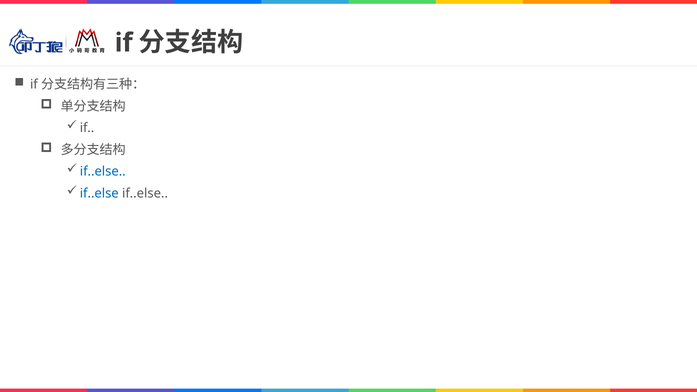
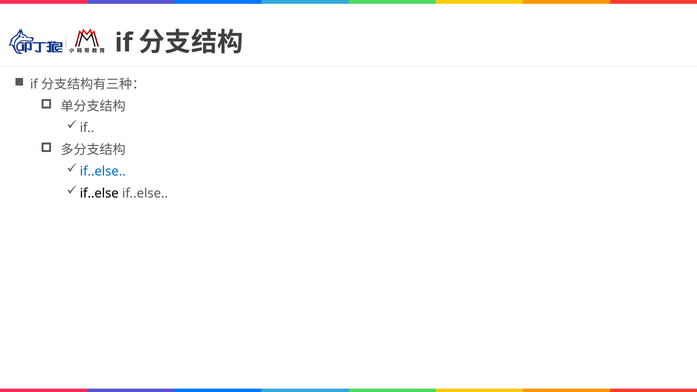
if..else at (99, 193) colour: blue -> black
